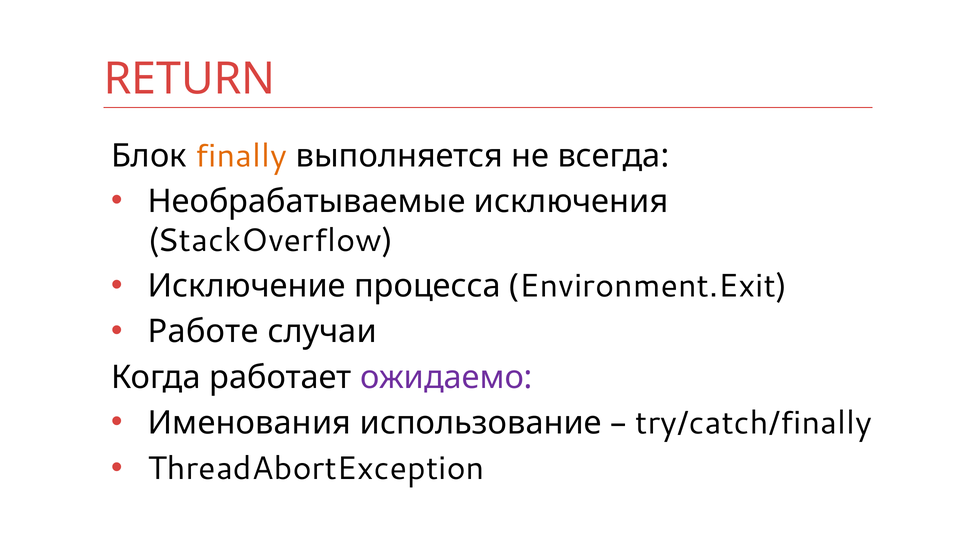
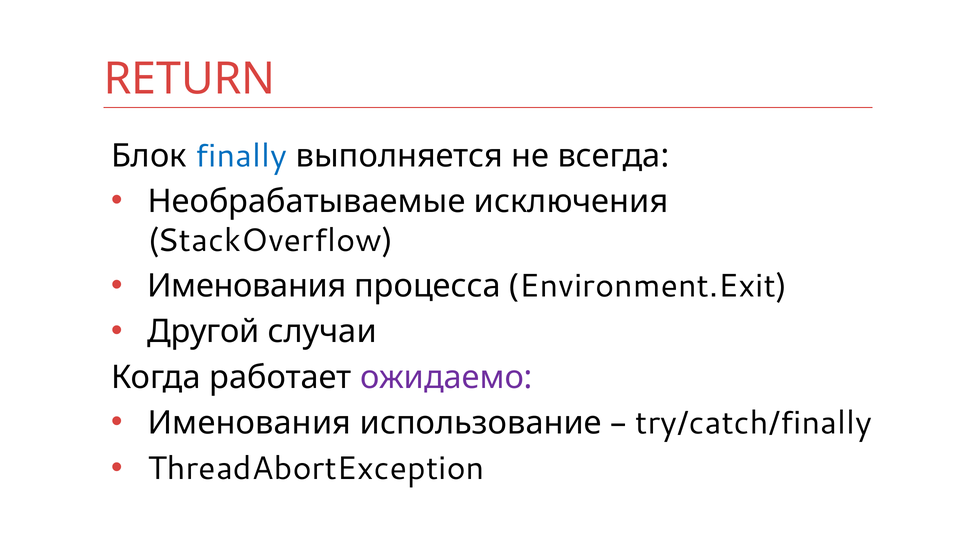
finally colour: orange -> blue
Исключение at (247, 286): Исключение -> Именования
Работе: Работе -> Другой
